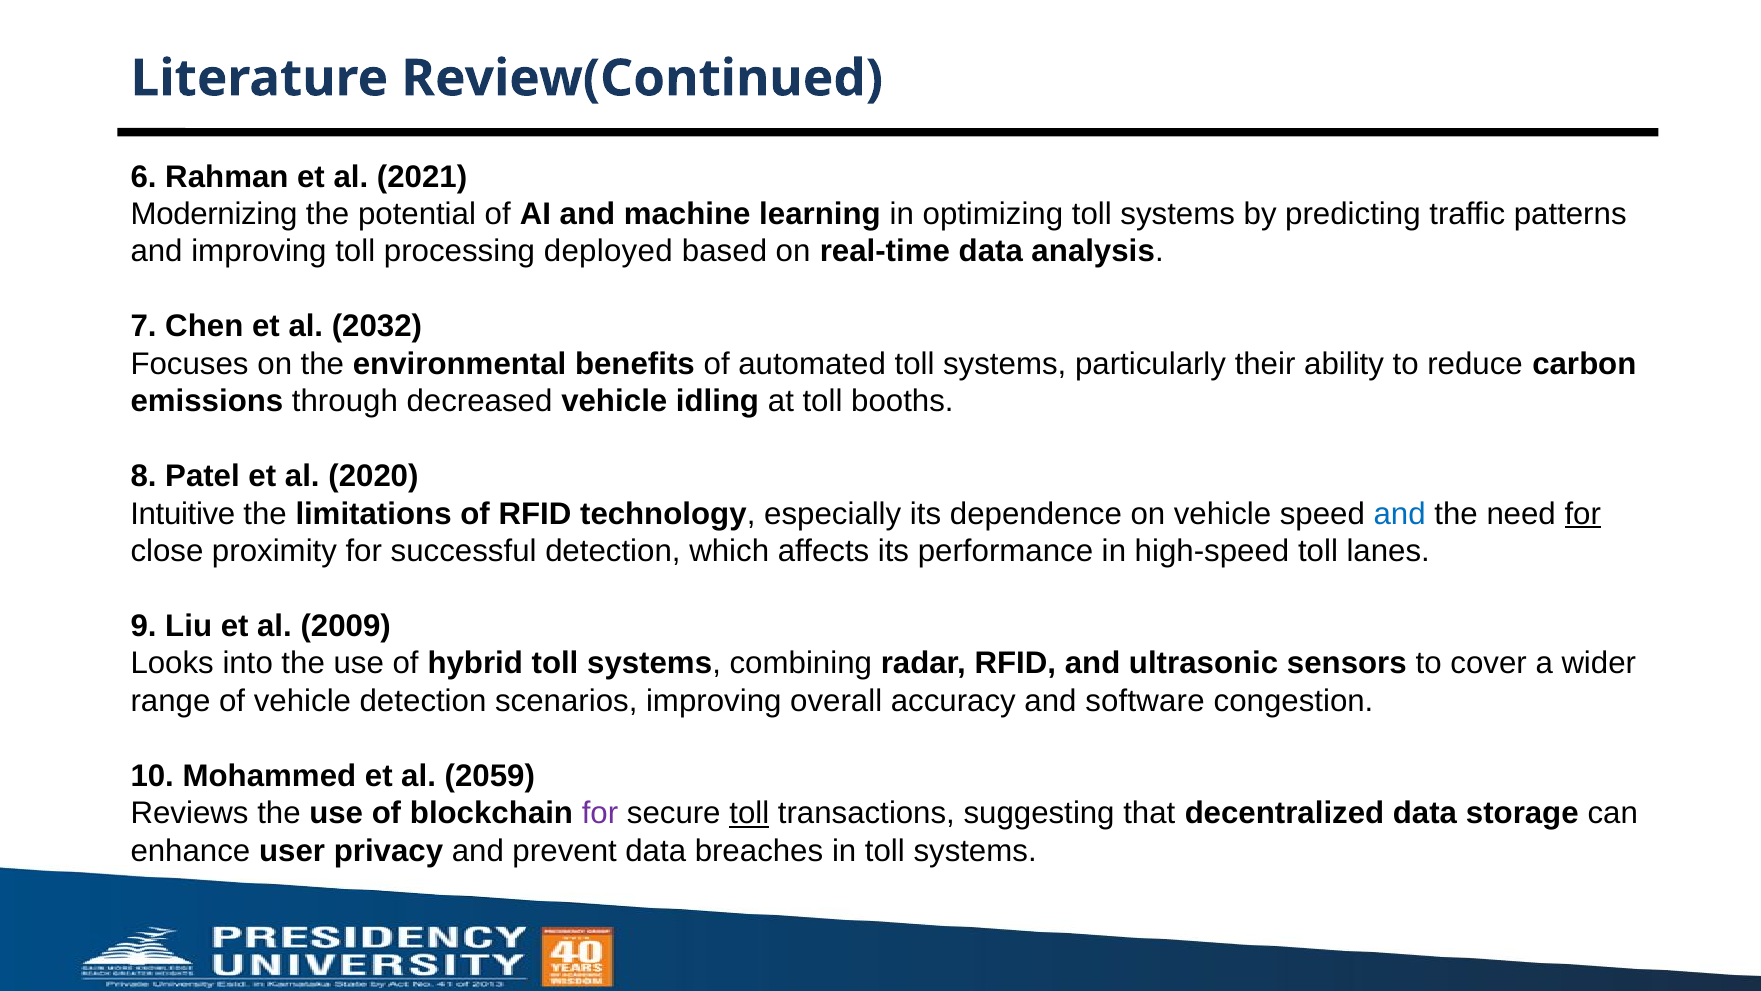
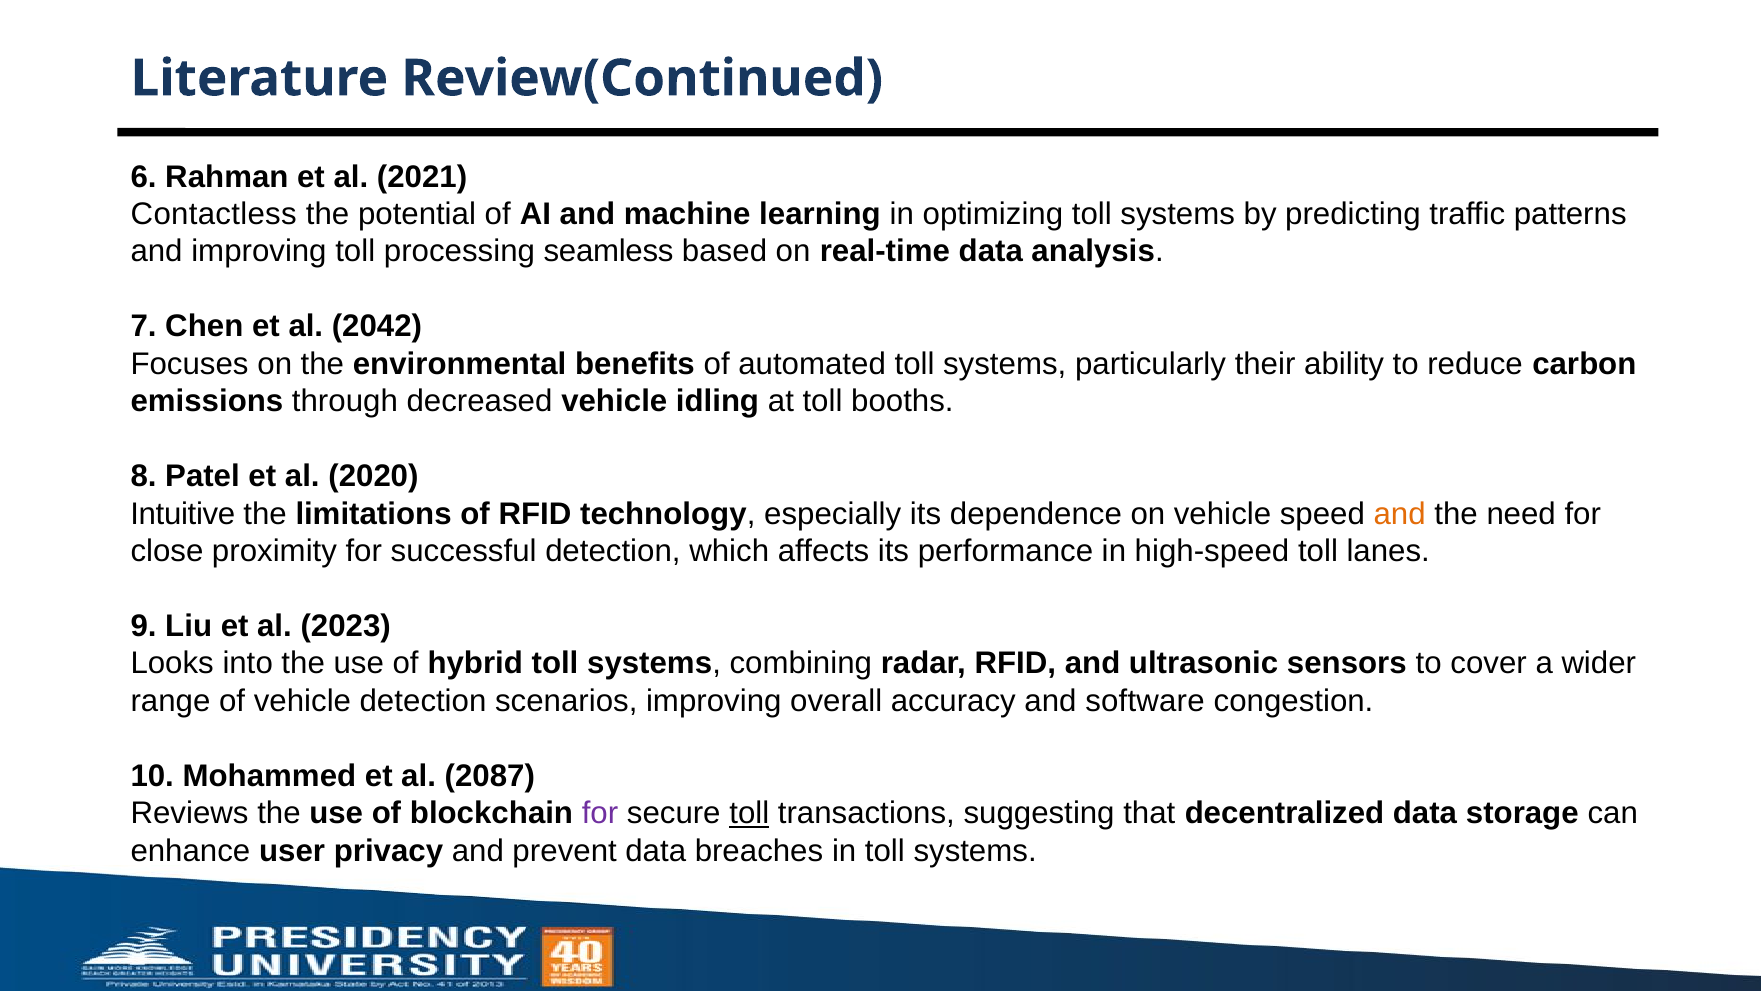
Modernizing: Modernizing -> Contactless
deployed: deployed -> seamless
2032: 2032 -> 2042
and at (1400, 514) colour: blue -> orange
for at (1583, 514) underline: present -> none
2009: 2009 -> 2023
2059: 2059 -> 2087
